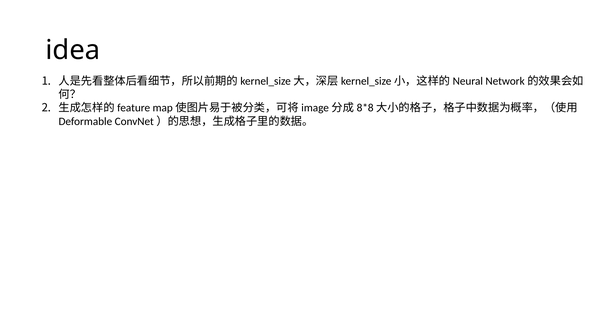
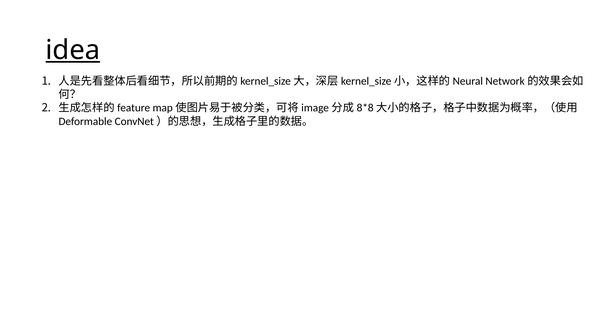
idea underline: none -> present
